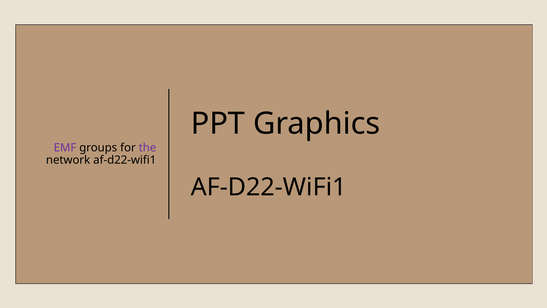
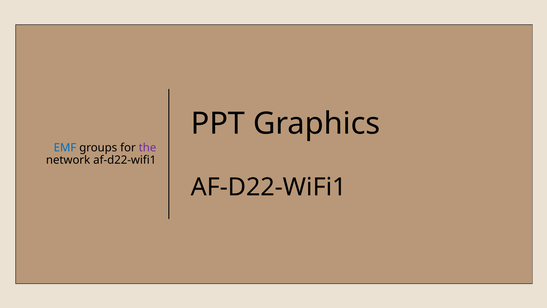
EMF colour: purple -> blue
